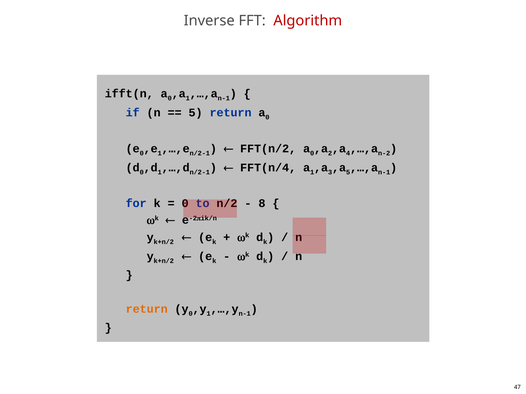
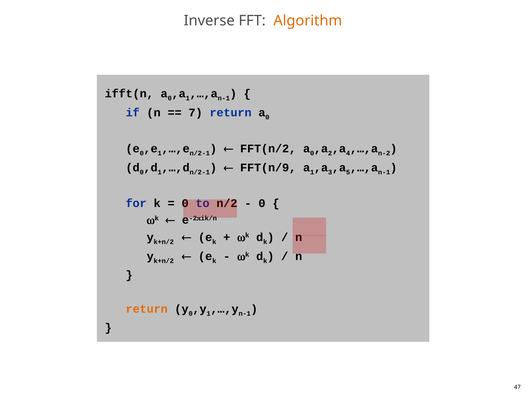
Algorithm colour: red -> orange
5 at (196, 113): 5 -> 7
FFT(n/4: FFT(n/4 -> FFT(n/9
8 at (262, 204): 8 -> 0
